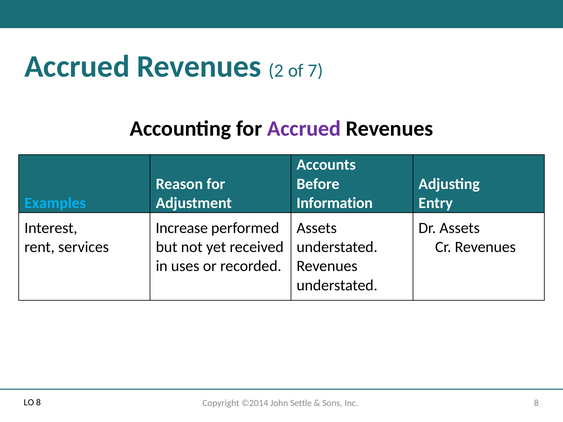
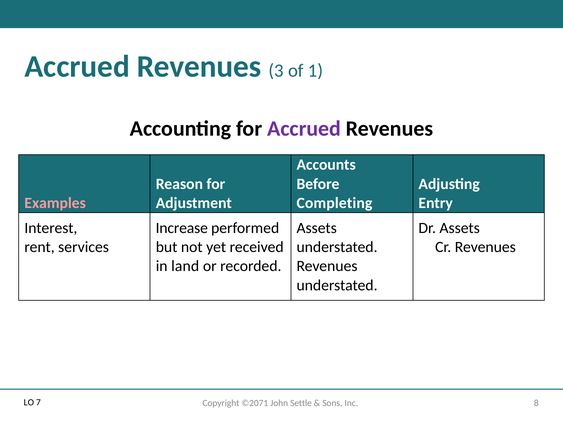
2: 2 -> 3
7: 7 -> 1
Examples colour: light blue -> pink
Information: Information -> Completing
uses: uses -> land
O 8: 8 -> 7
©2014: ©2014 -> ©2071
